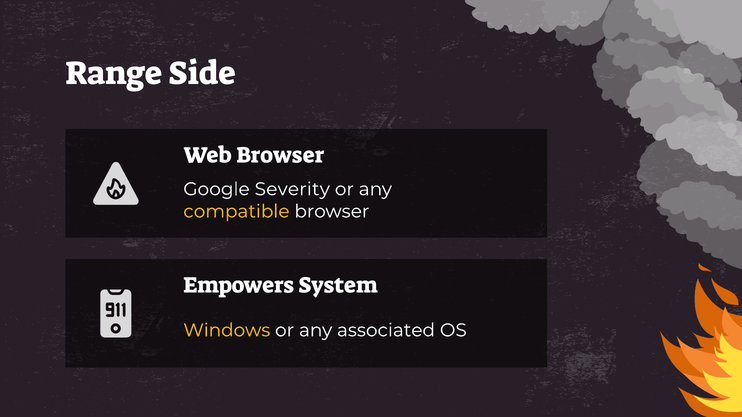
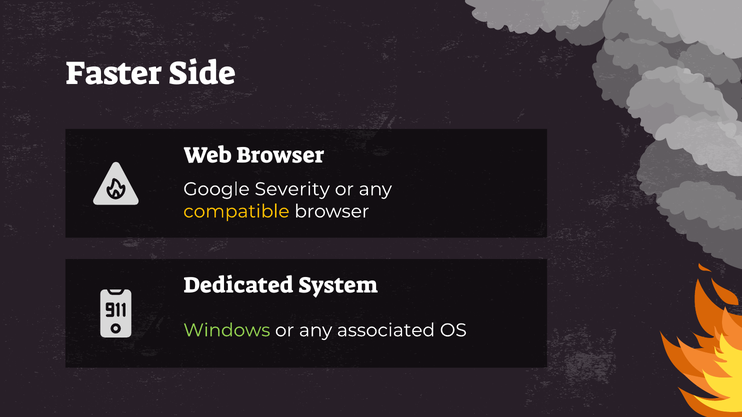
Range: Range -> Faster
Empowers: Empowers -> Dedicated
Windows colour: yellow -> light green
